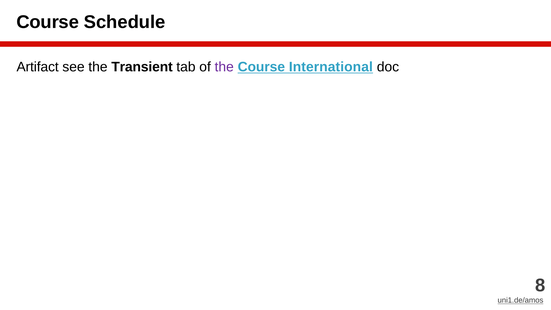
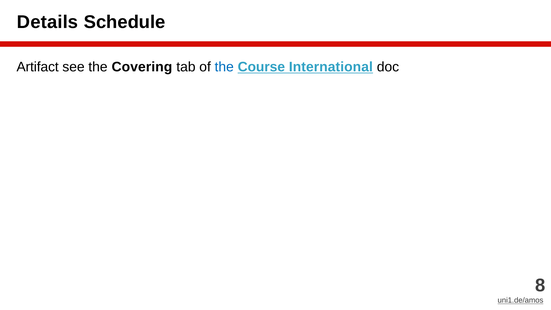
Course at (48, 22): Course -> Details
Transient: Transient -> Covering
the at (224, 67) colour: purple -> blue
